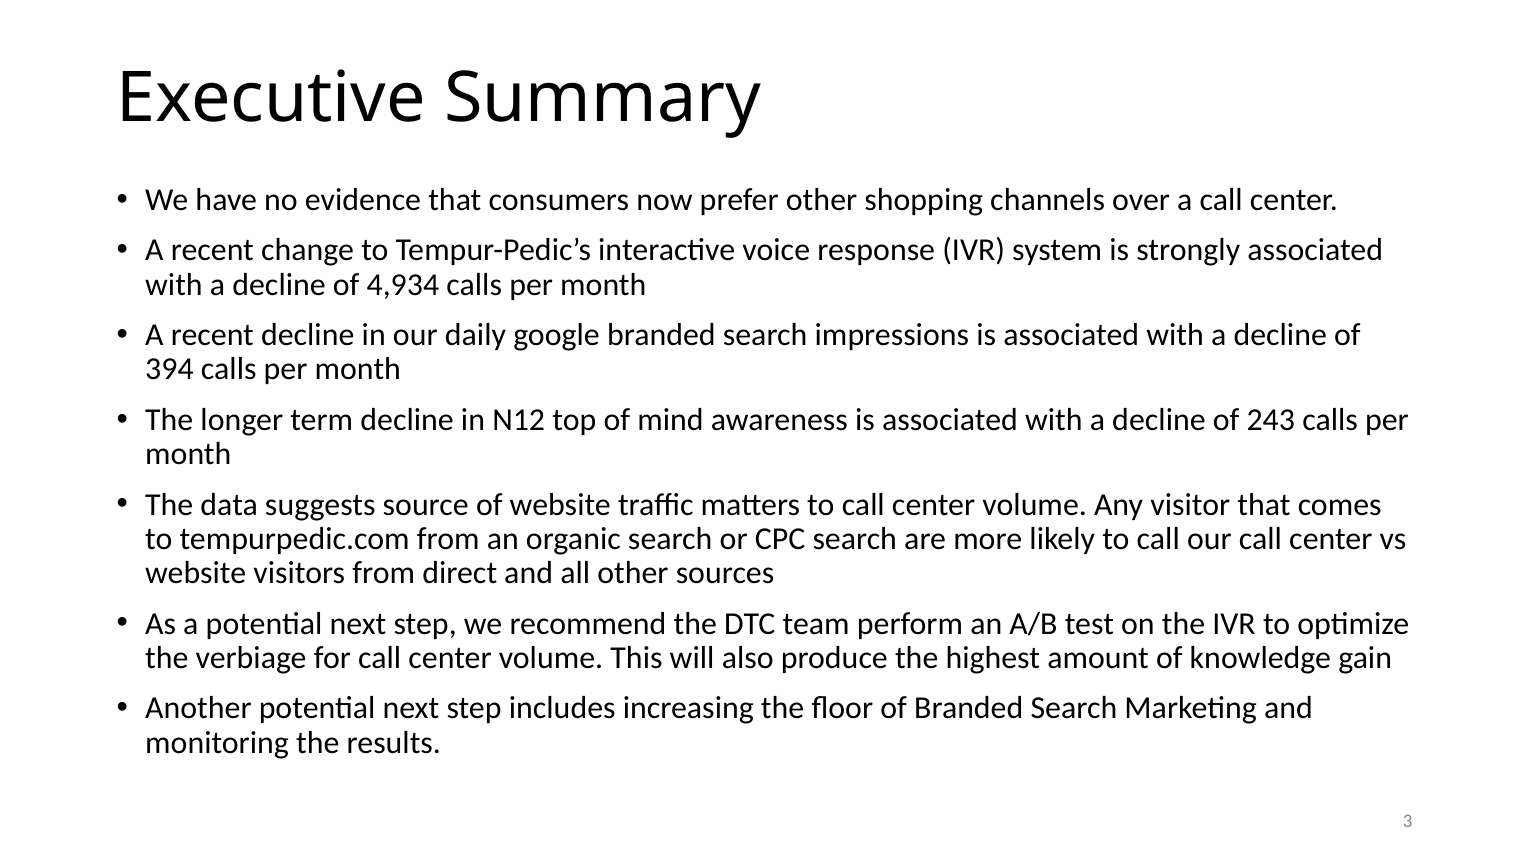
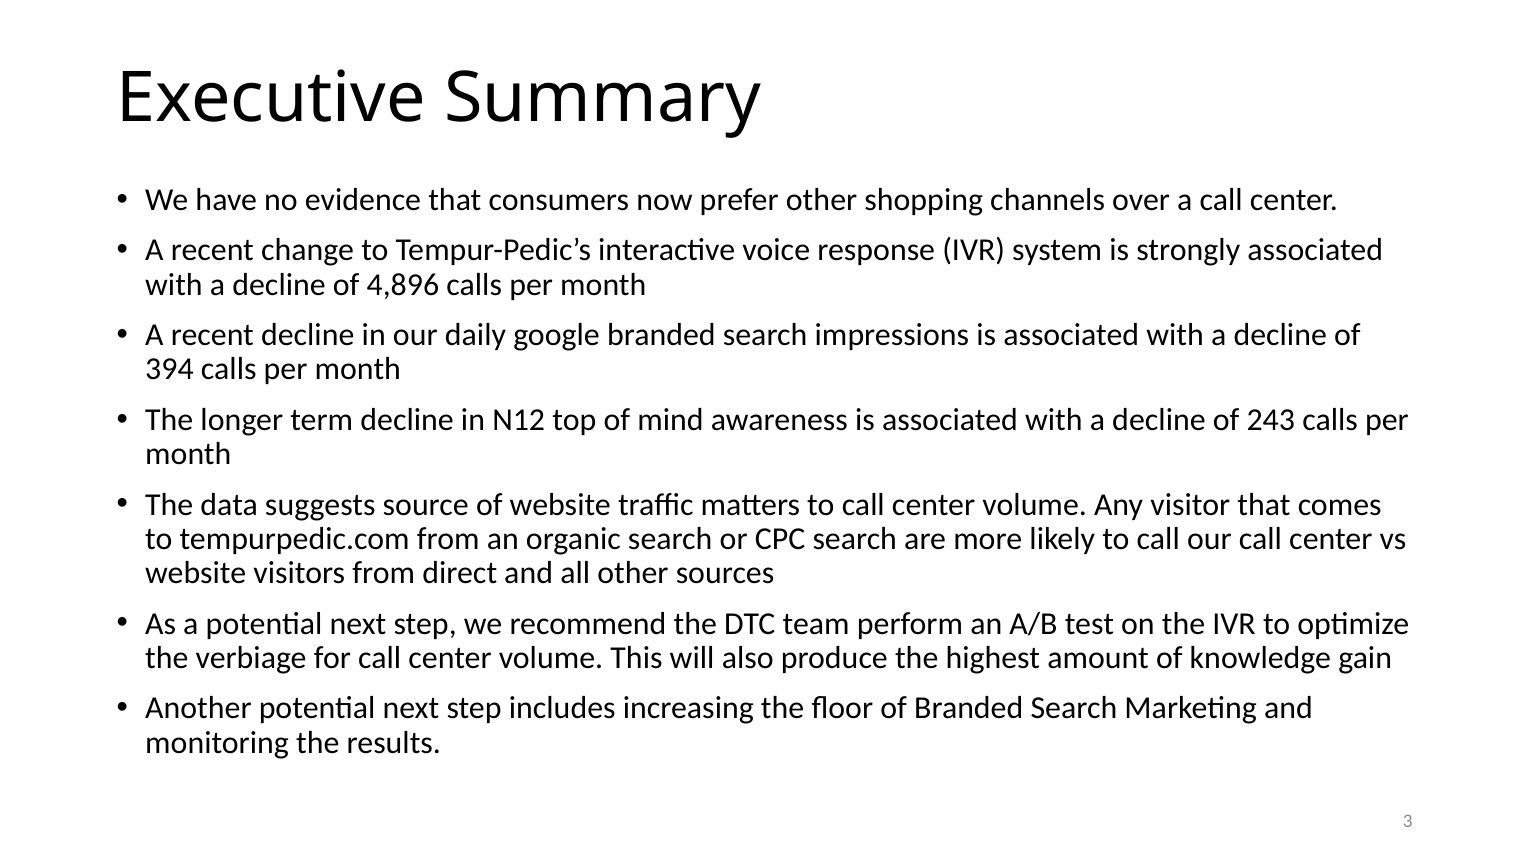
4,934: 4,934 -> 4,896
